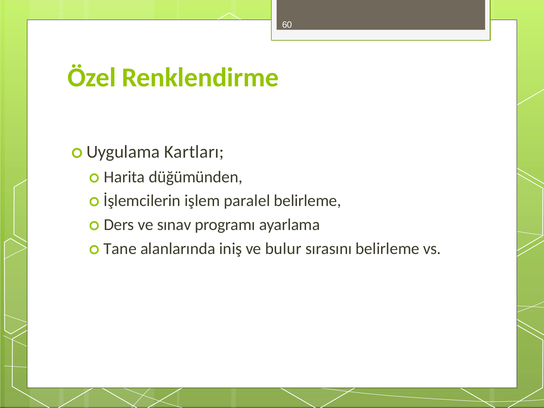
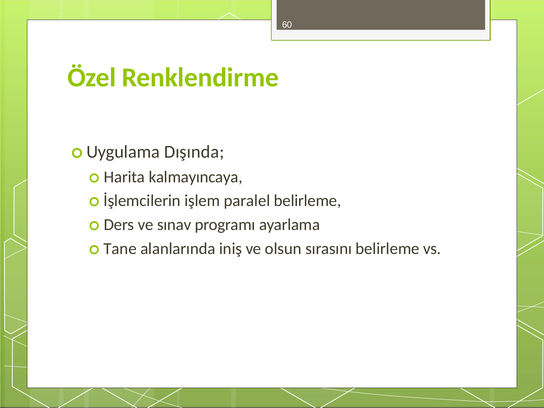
Kartları: Kartları -> Dışında
düğümünden: düğümünden -> kalmayıncaya
bulur: bulur -> olsun
